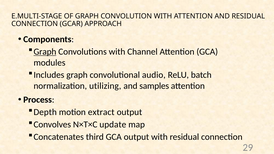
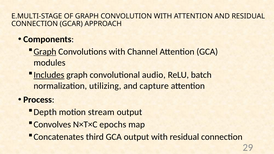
Includes underline: none -> present
samples: samples -> capture
extract: extract -> stream
update: update -> epochs
